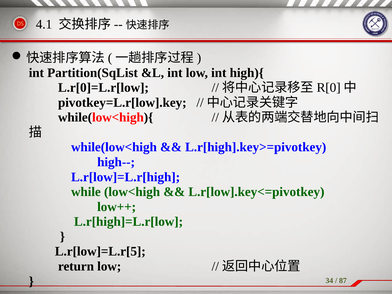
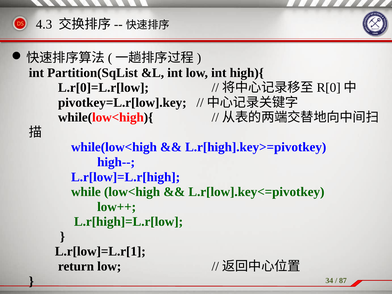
4.1: 4.1 -> 4.3
L.r[low]=L.r[5: L.r[low]=L.r[5 -> L.r[low]=L.r[1
